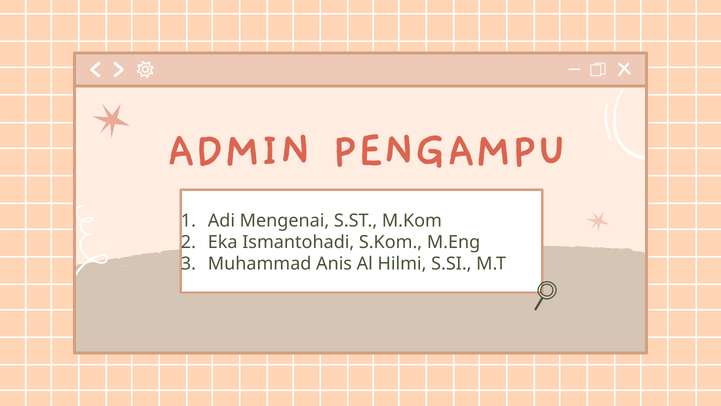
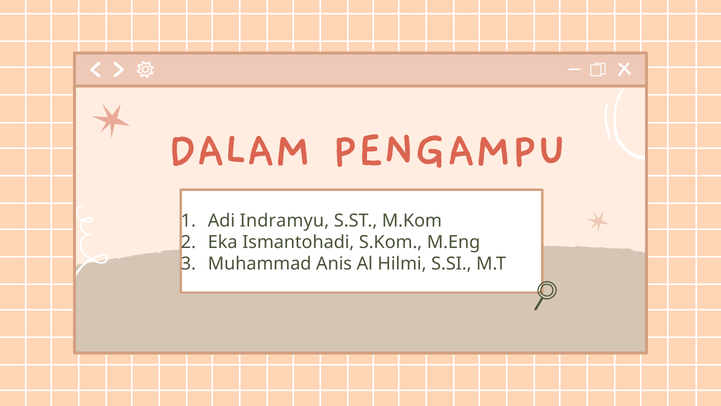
ADMIN: ADMIN -> DALAM
Mengenai: Mengenai -> Indramyu
